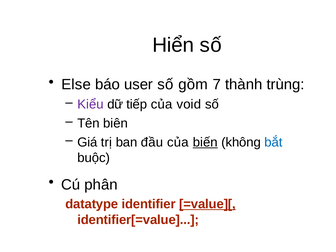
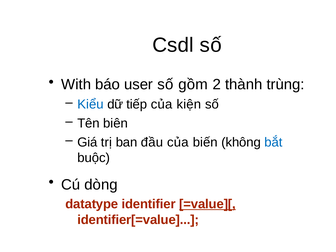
Hiển: Hiển -> Csdl
Else: Else -> With
7: 7 -> 2
Kiểu colour: purple -> blue
void: void -> kiện
biến underline: present -> none
phân: phân -> dòng
